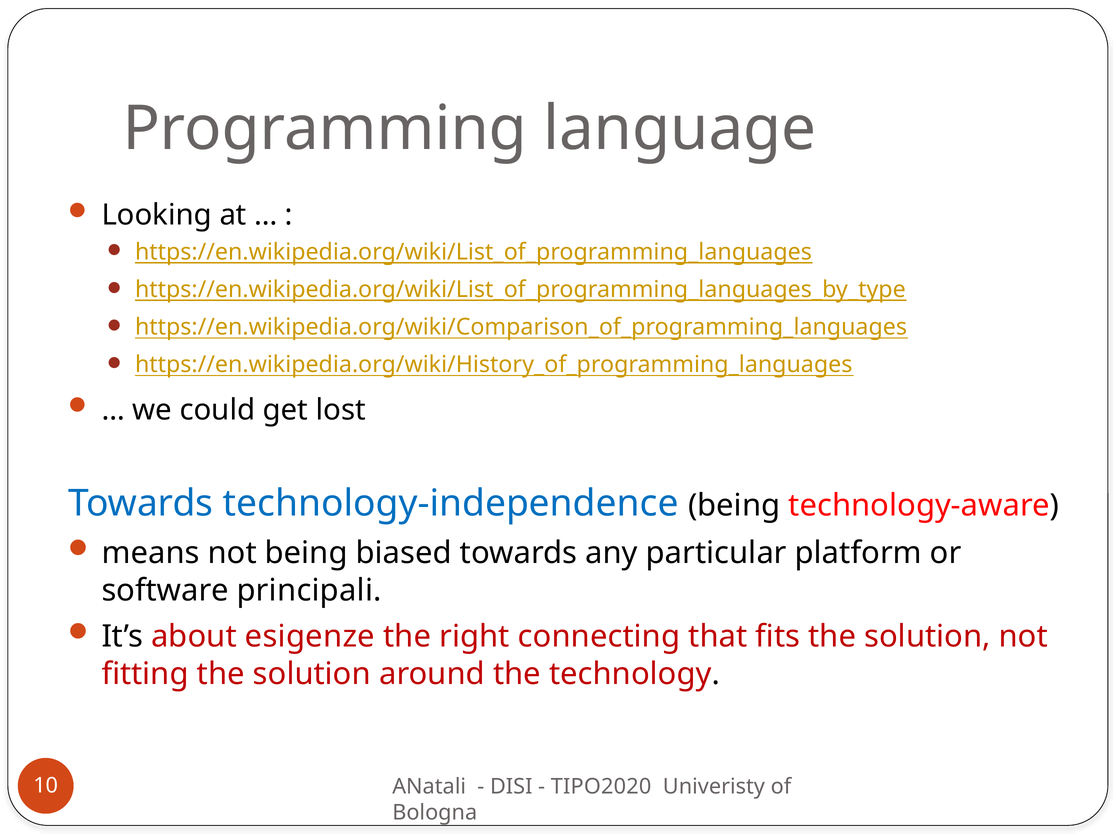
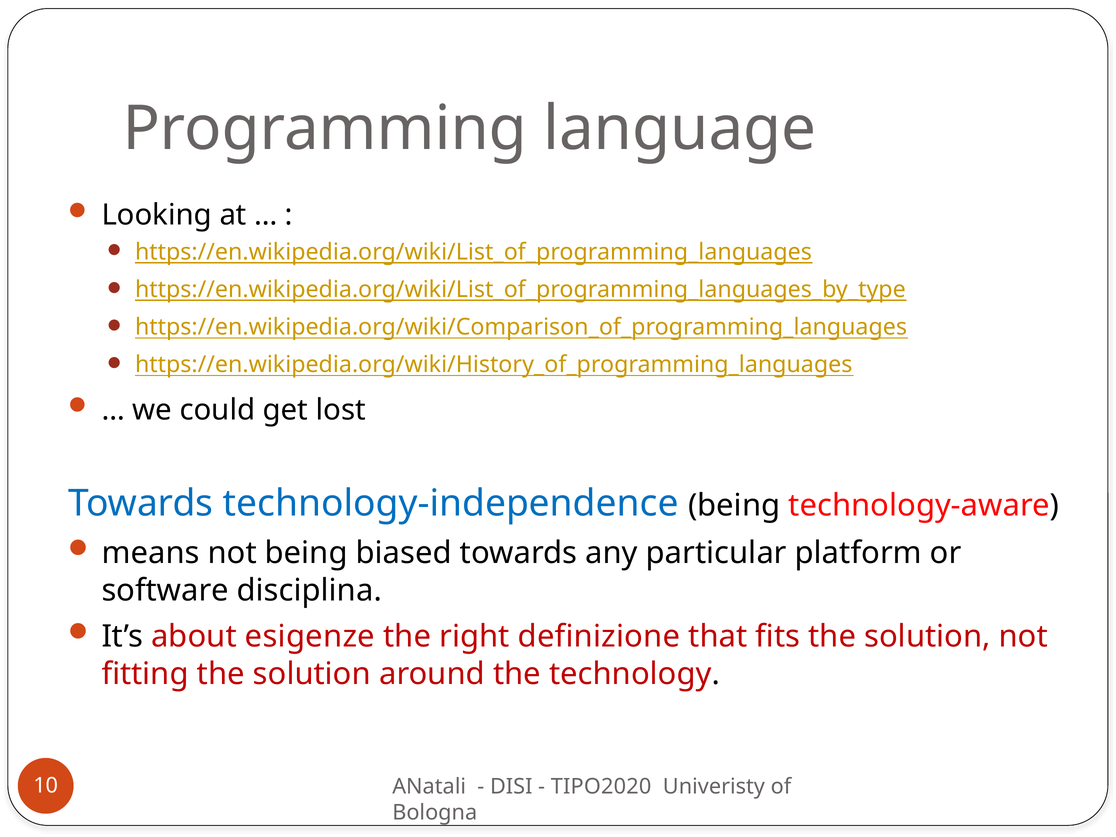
principali: principali -> disciplina
connecting: connecting -> definizione
